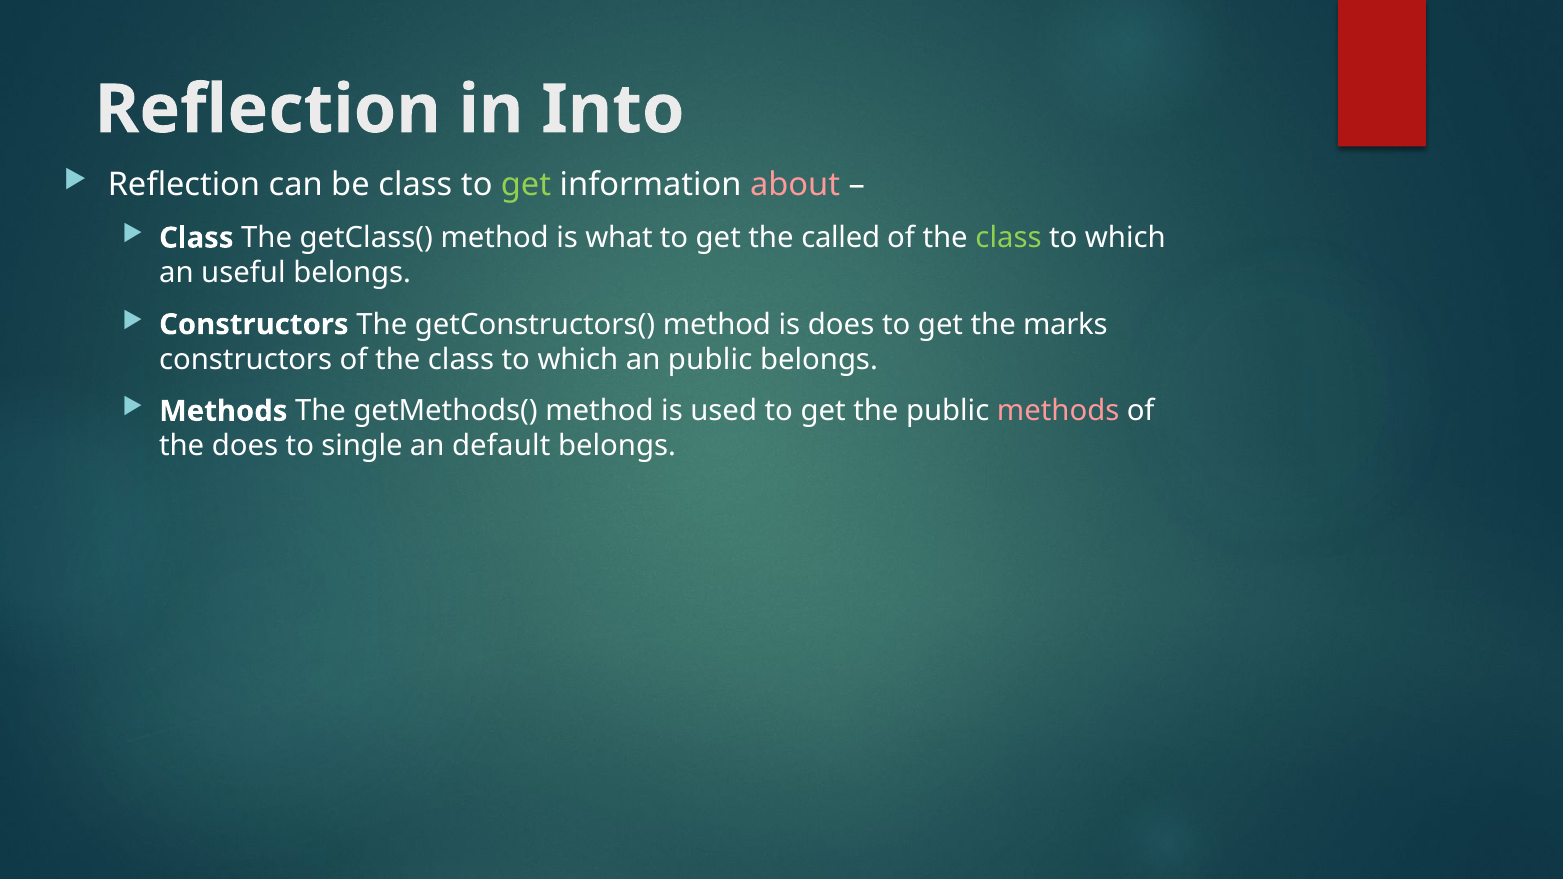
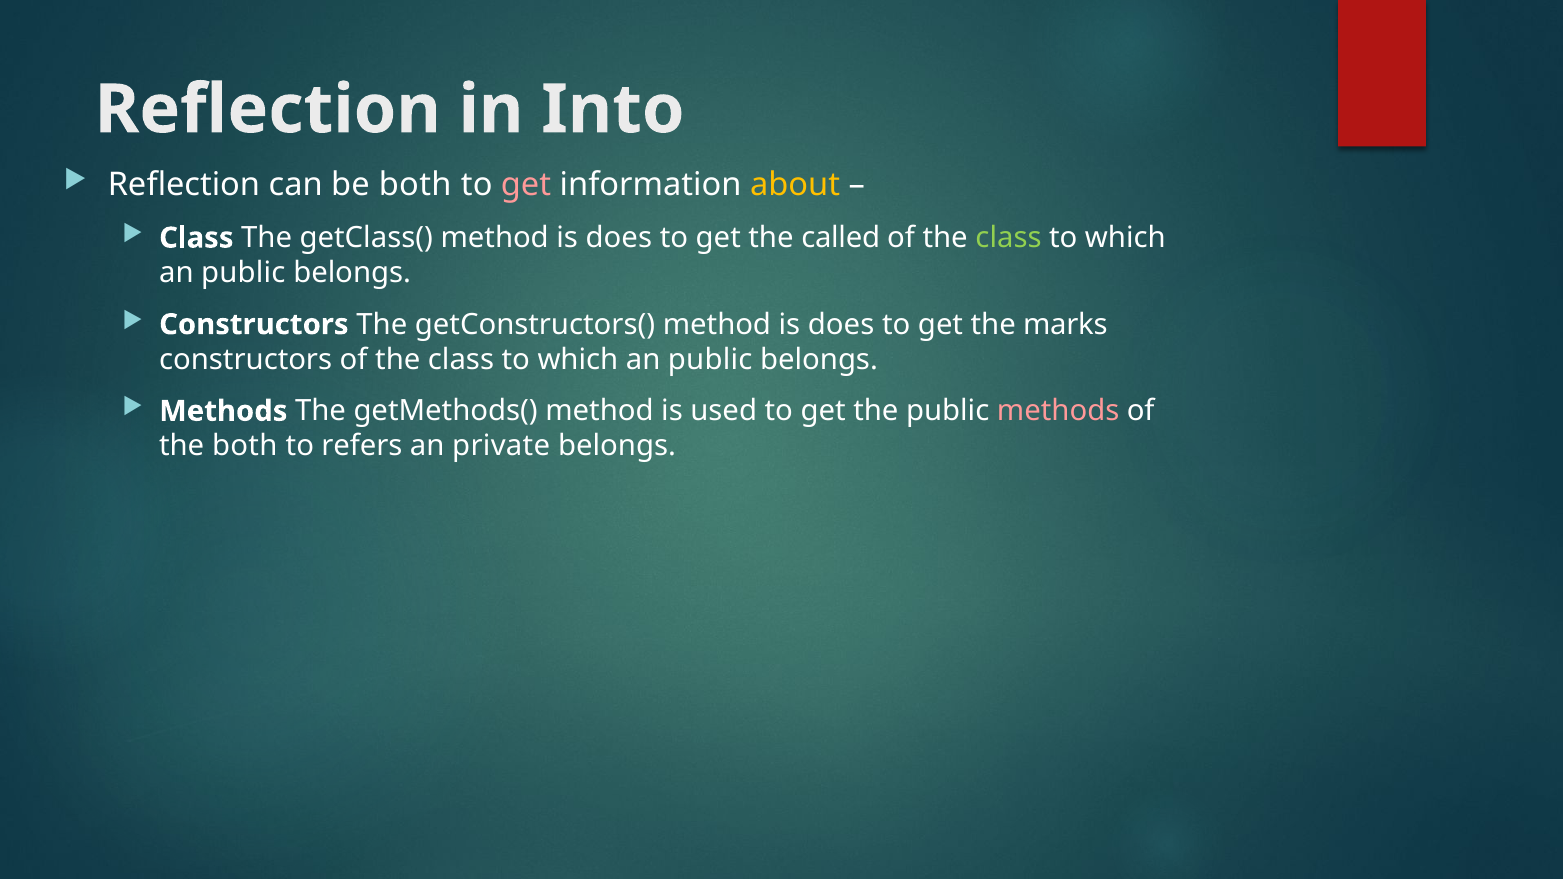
be class: class -> both
get at (526, 185) colour: light green -> pink
about colour: pink -> yellow
getClass( method is what: what -> does
useful at (243, 273): useful -> public
the does: does -> both
single: single -> refers
default: default -> private
